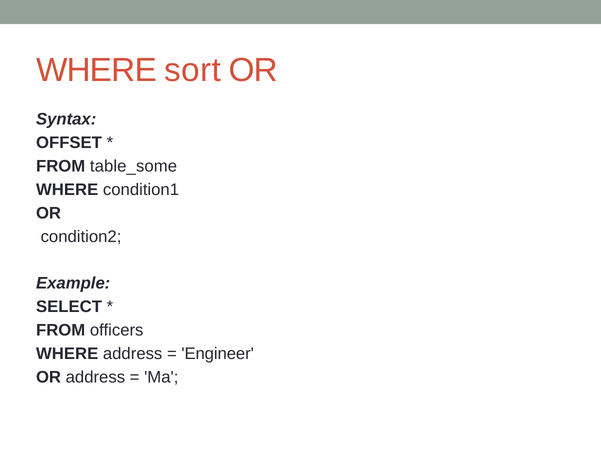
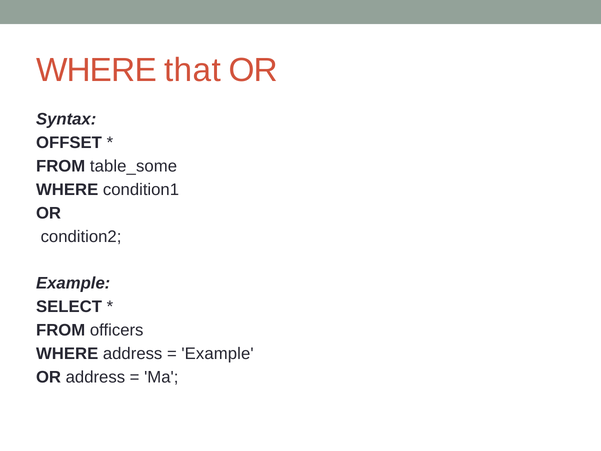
sort: sort -> that
Engineer at (218, 353): Engineer -> Example
